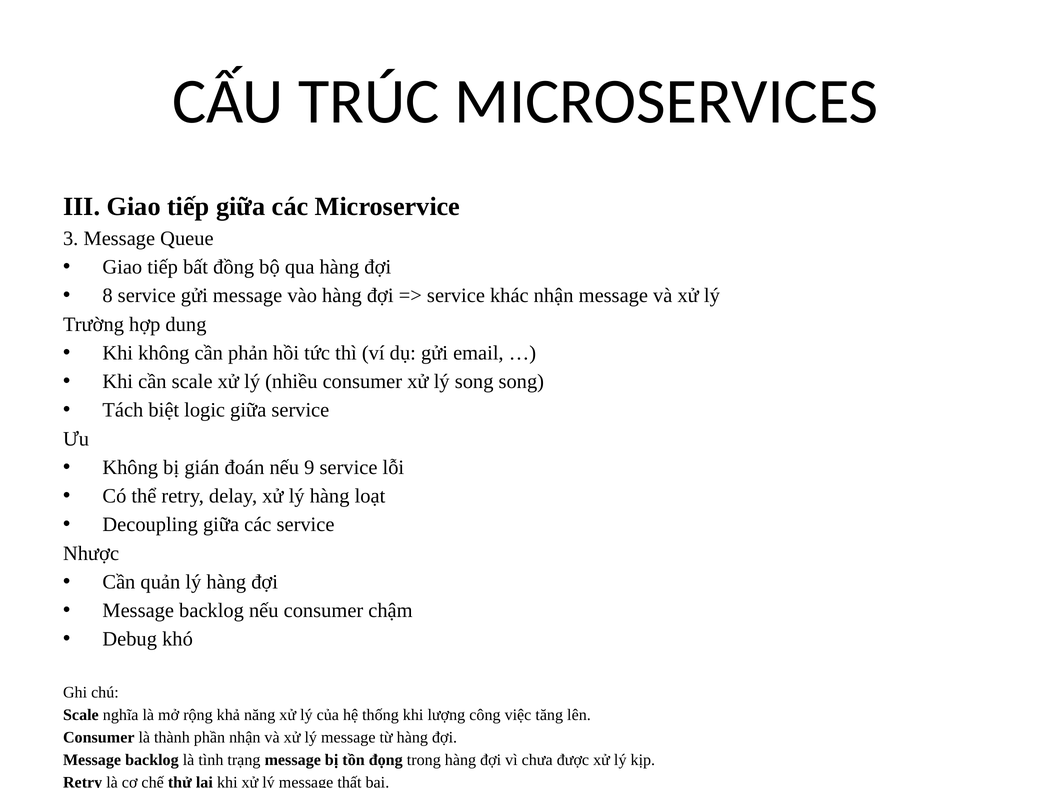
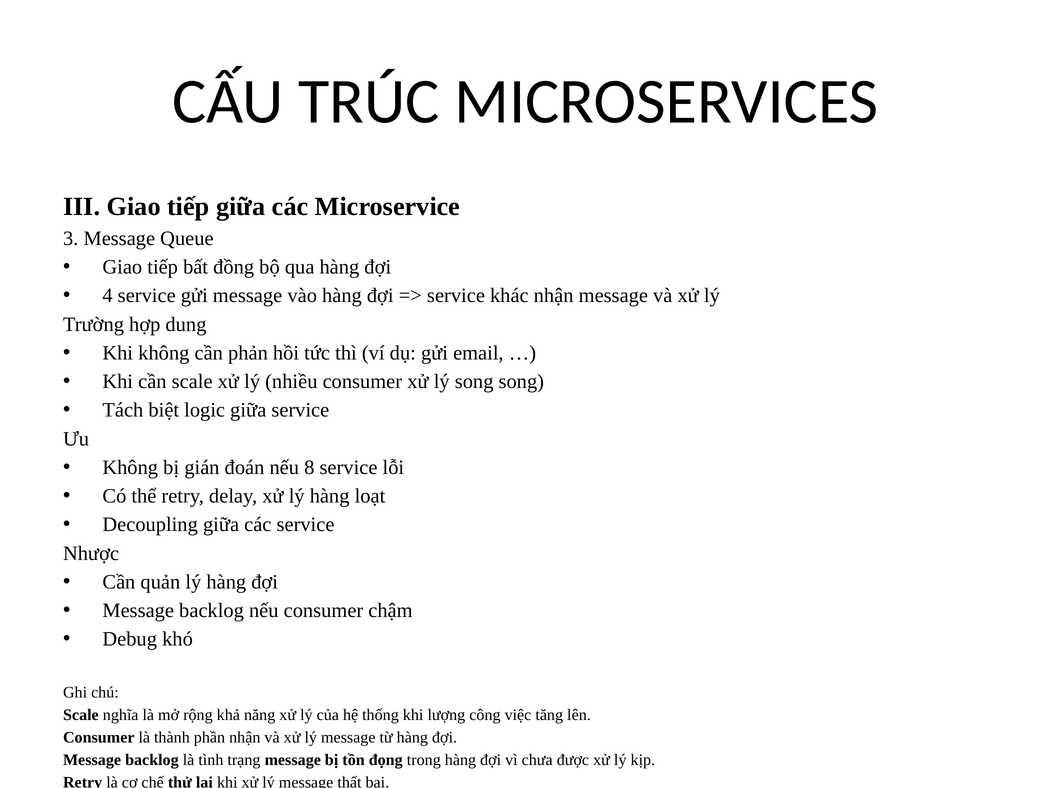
8: 8 -> 4
9: 9 -> 8
